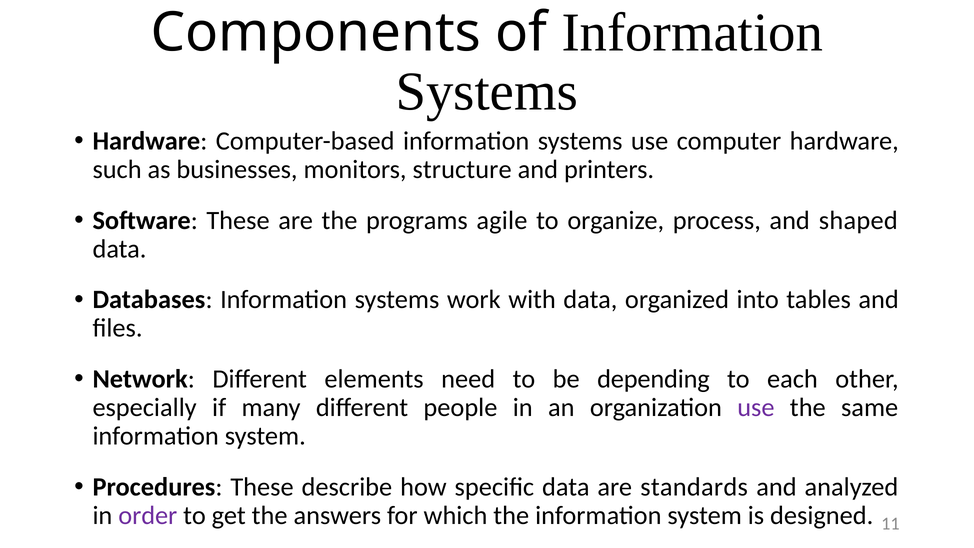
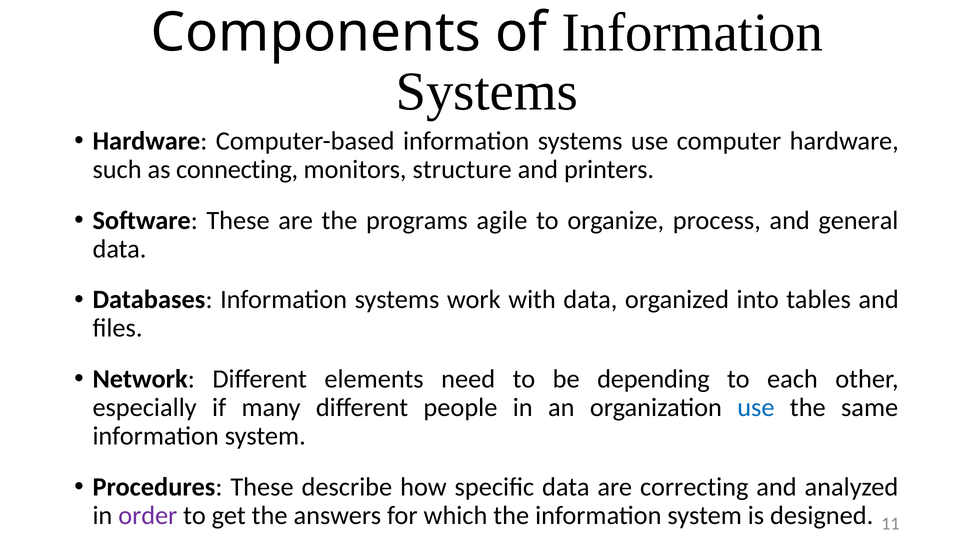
businesses: businesses -> connecting
shaped: shaped -> general
use at (756, 407) colour: purple -> blue
standards: standards -> correcting
